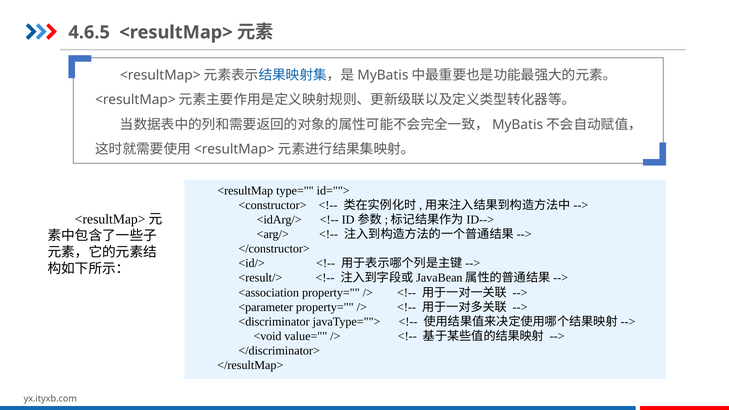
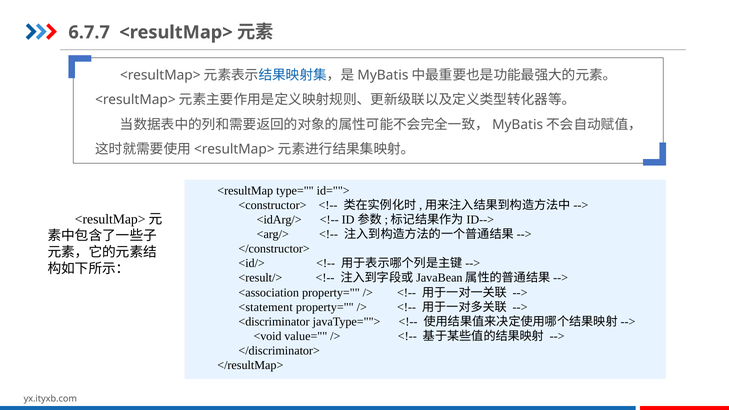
4.6.5: 4.6.5 -> 6.7.7
<parameter: <parameter -> <statement
